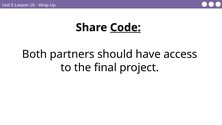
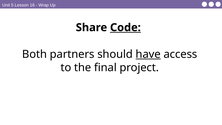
have underline: none -> present
